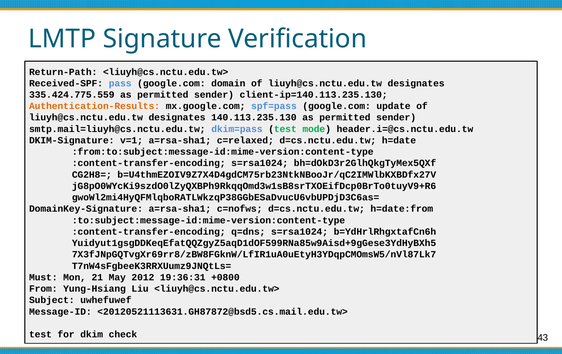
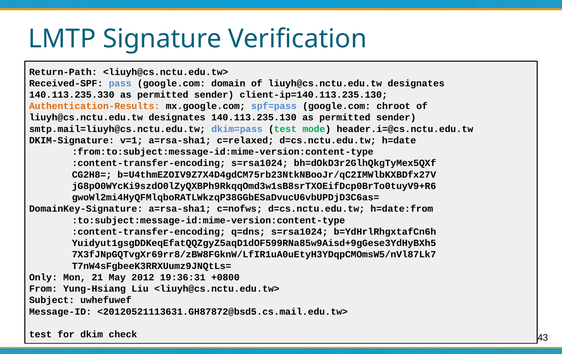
335.424.775.559: 335.424.775.559 -> 140.113.235.330
update: update -> chroot
Must: Must -> Only
